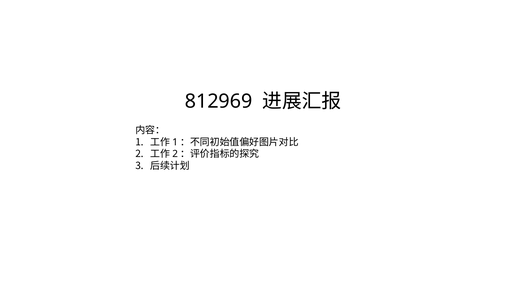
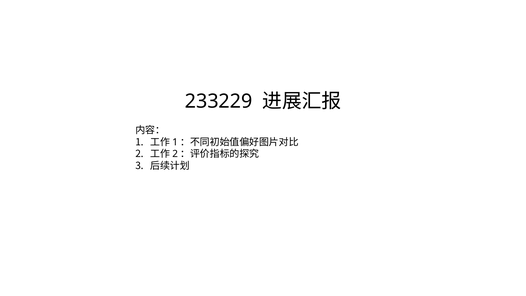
812969: 812969 -> 233229
